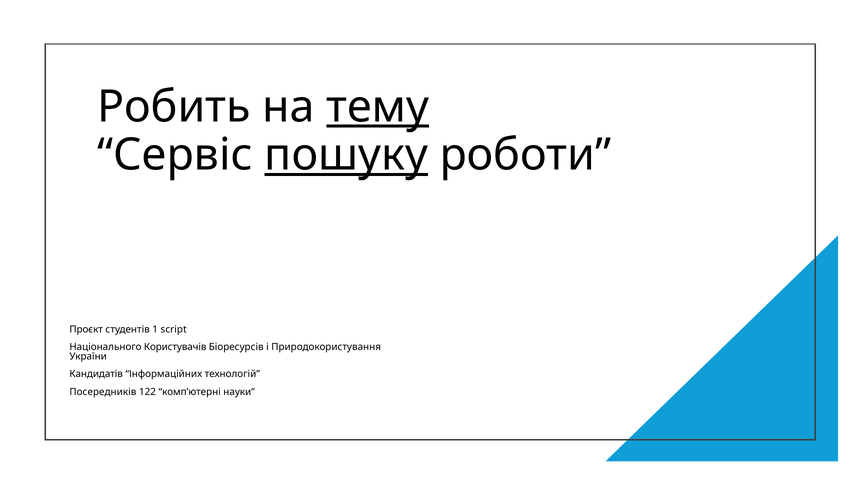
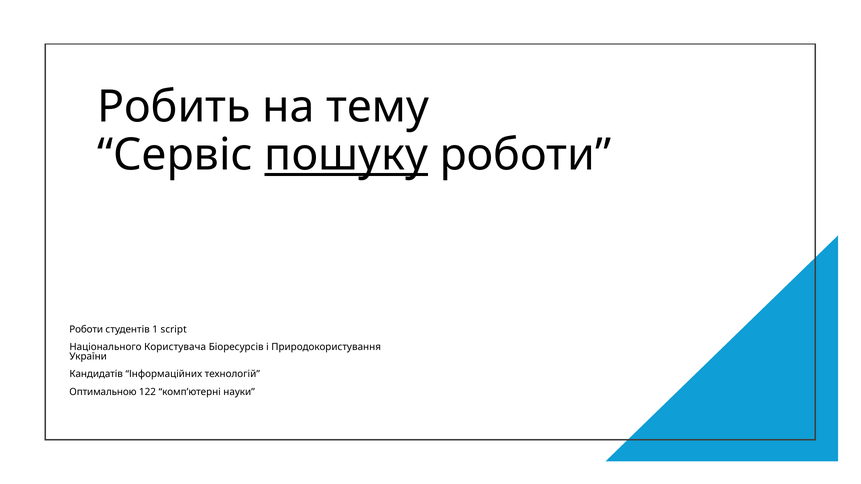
тему underline: present -> none
Проєкт at (86, 330): Проєкт -> Роботи
Користувачів: Користувачів -> Користувача
Посередників: Посередників -> Оптимальною
